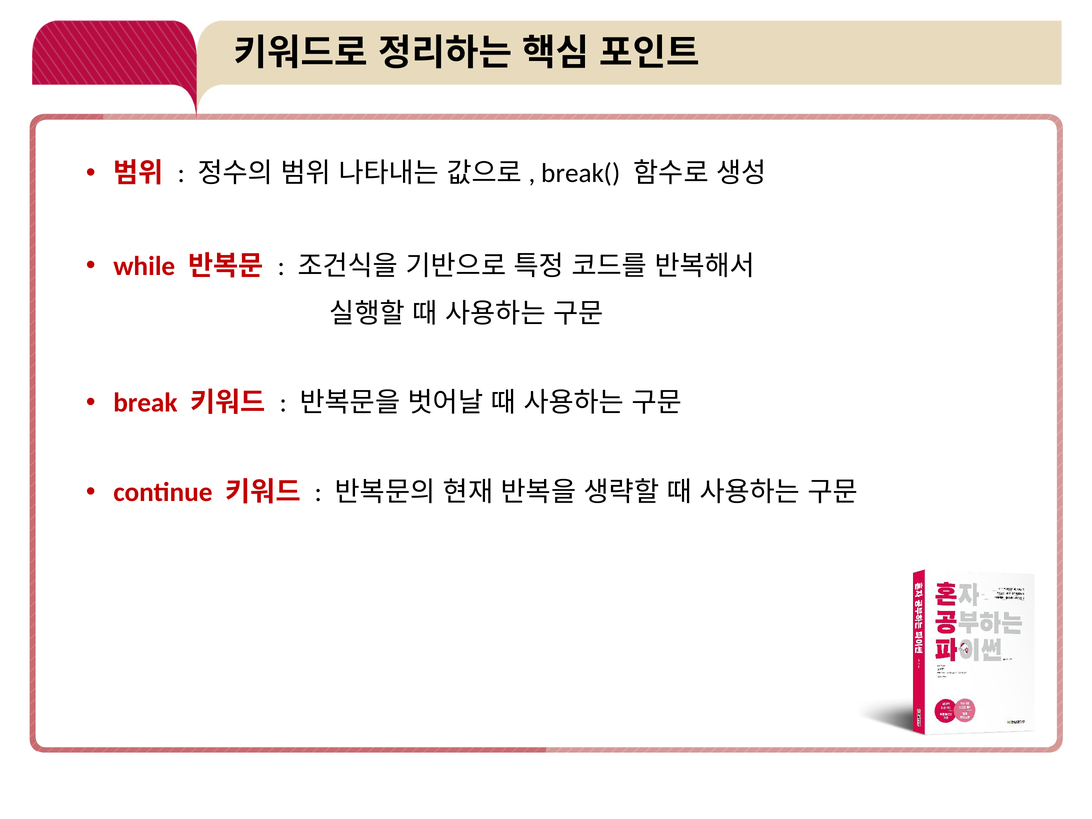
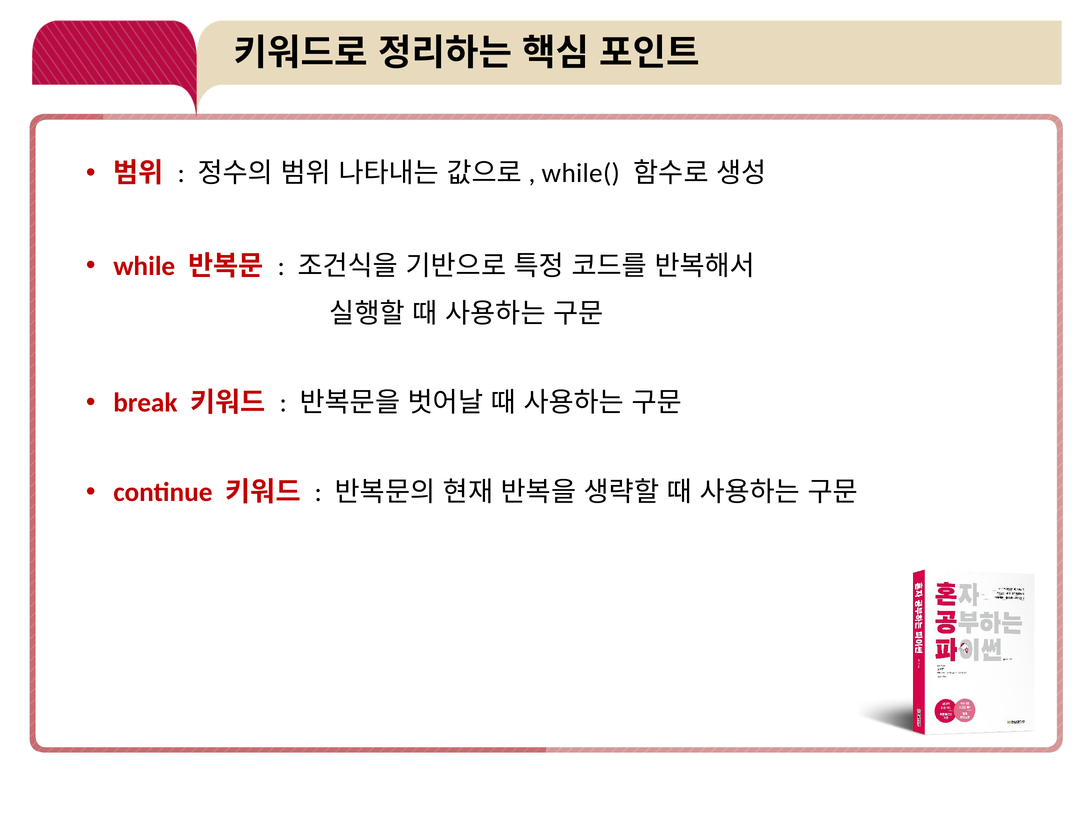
break(: break( -> while(
